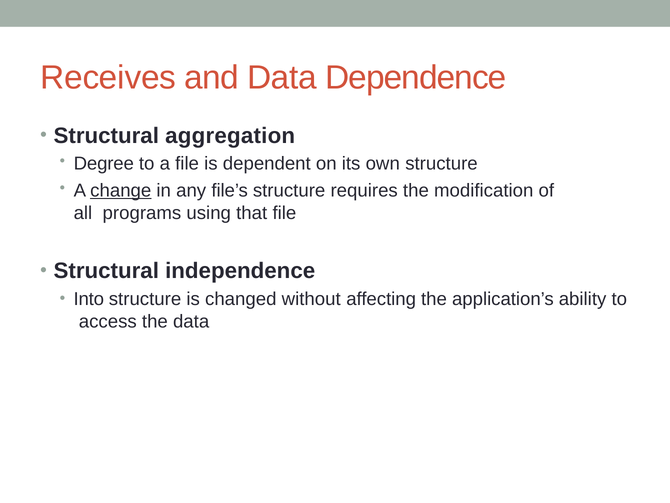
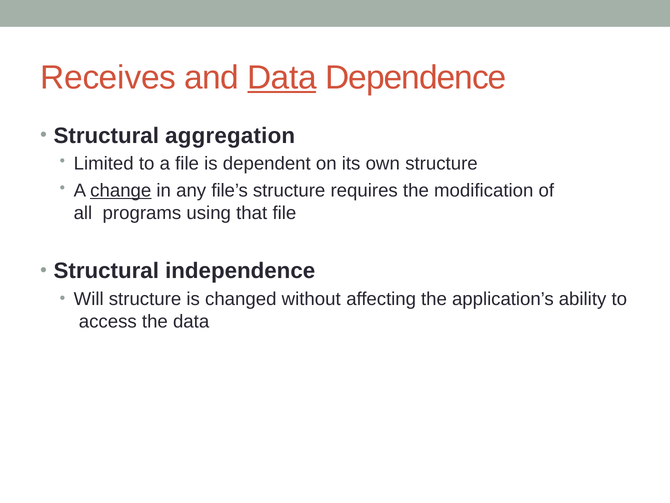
Data at (282, 78) underline: none -> present
Degree: Degree -> Limited
Into: Into -> Will
